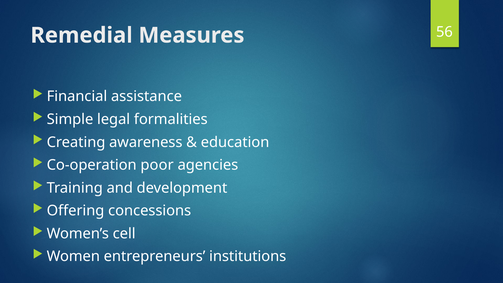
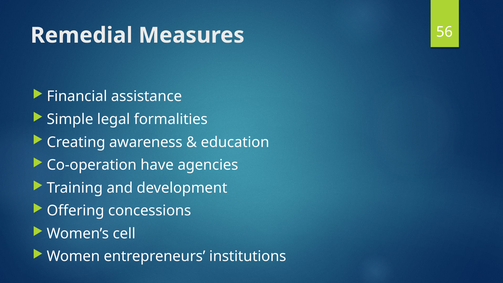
poor: poor -> have
